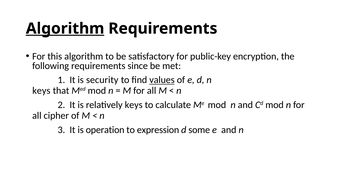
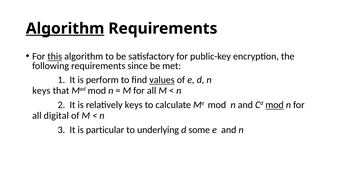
this underline: none -> present
security: security -> perform
mod at (275, 105) underline: none -> present
cipher: cipher -> digital
operation: operation -> particular
expression: expression -> underlying
